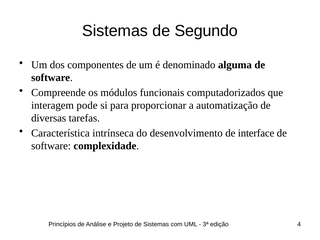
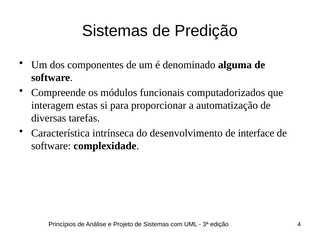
Segundo: Segundo -> Predição
pode: pode -> estas
